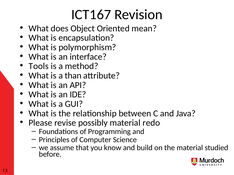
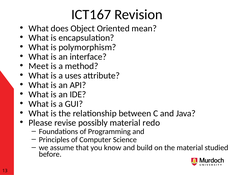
Tools: Tools -> Meet
than: than -> uses
